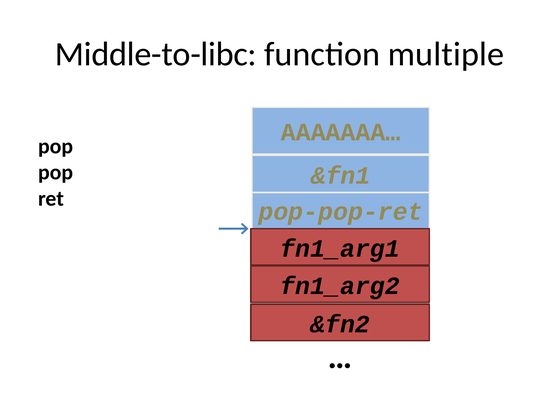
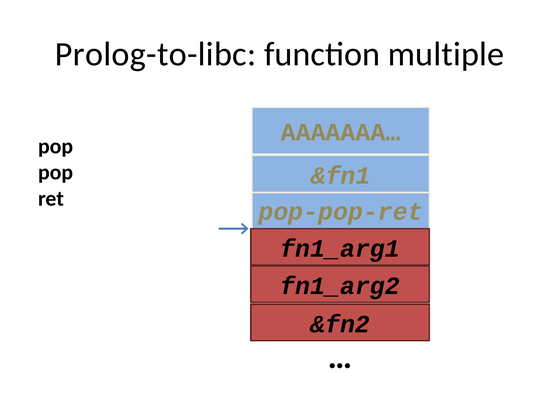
Middle-to-libc: Middle-to-libc -> Prolog-to-libc
